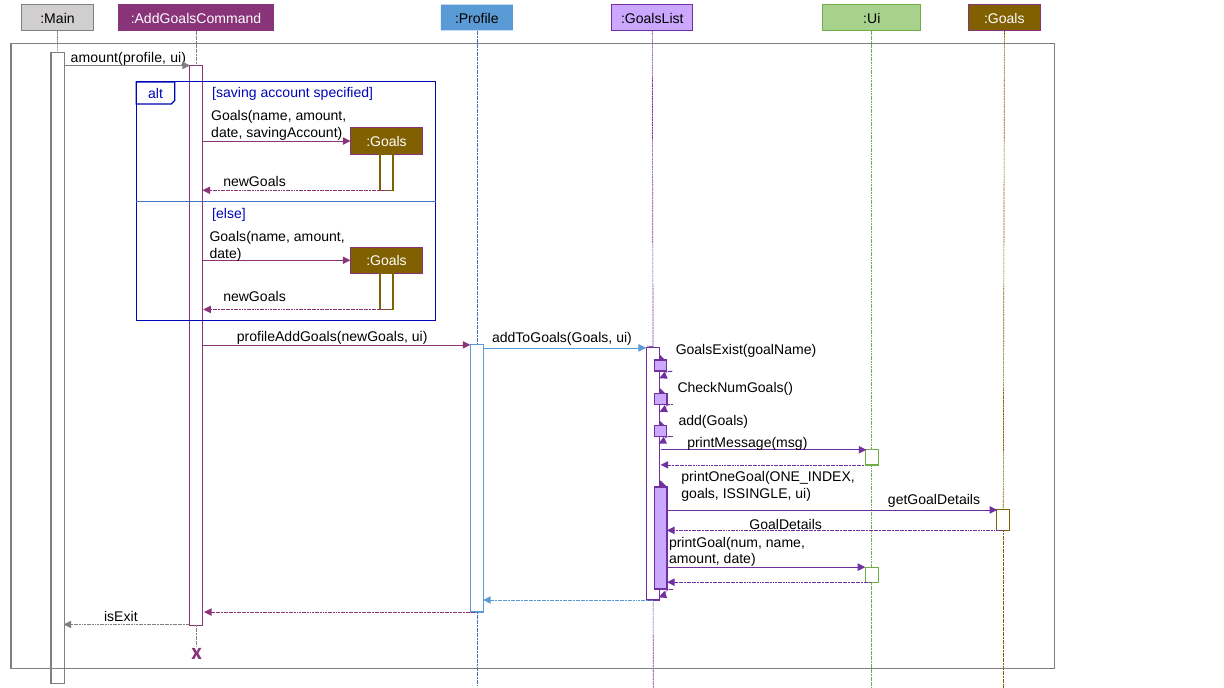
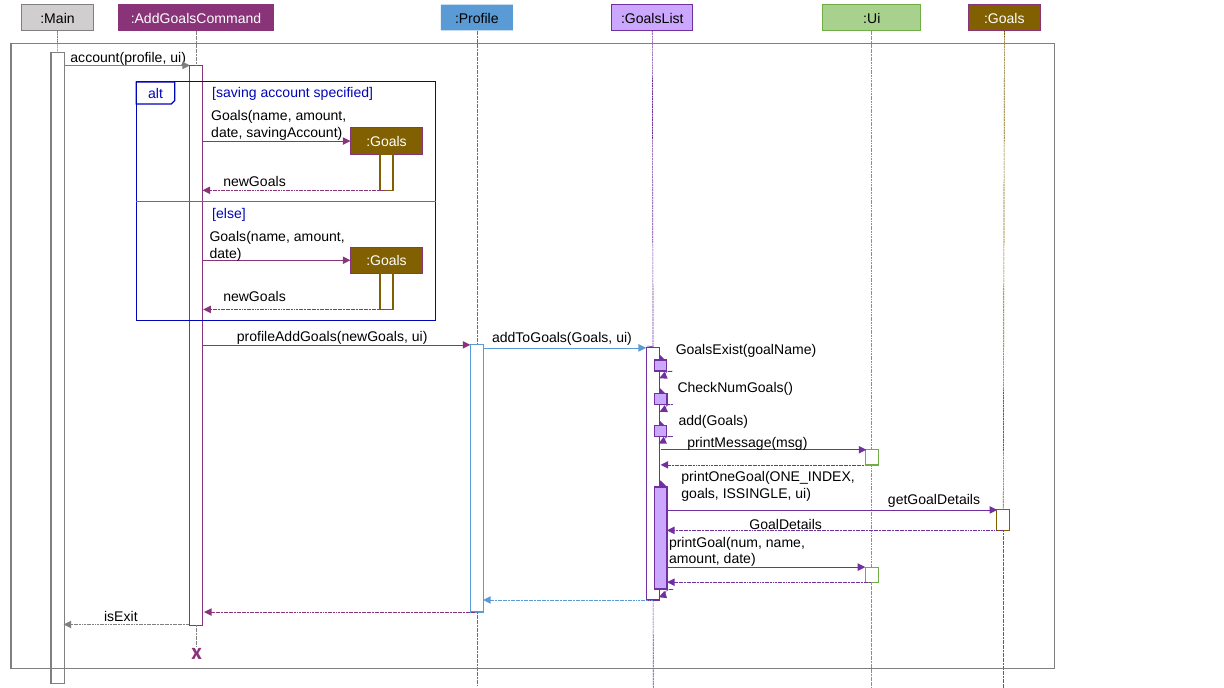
amount(profile: amount(profile -> account(profile
